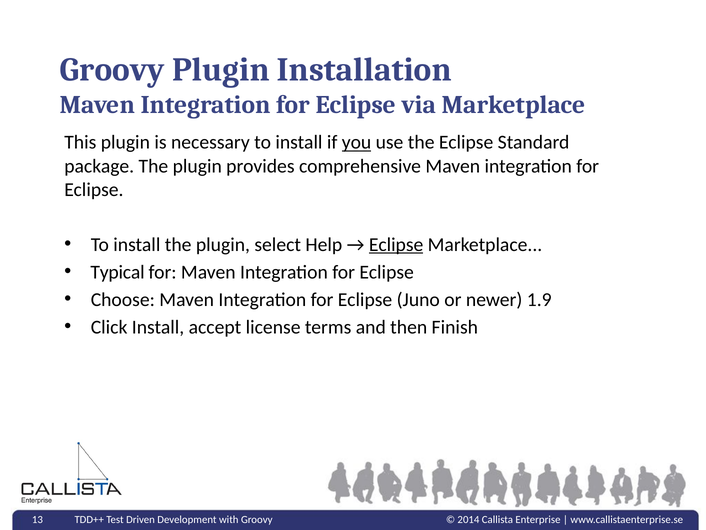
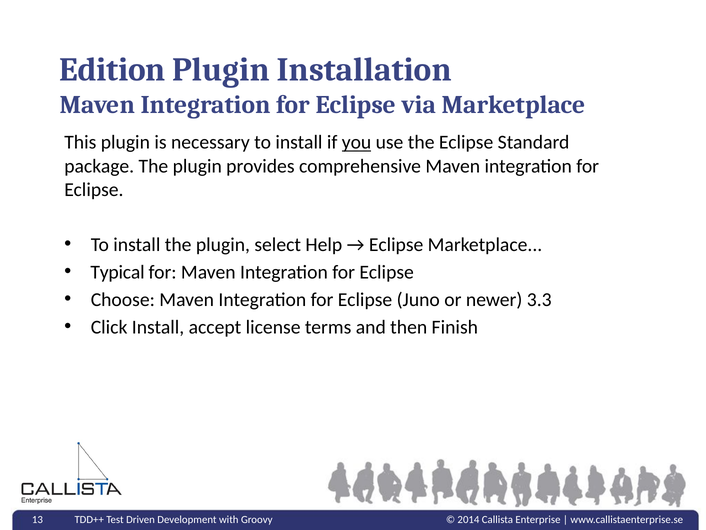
Groovy at (112, 70): Groovy -> Edition
Eclipse at (396, 244) underline: present -> none
1.9: 1.9 -> 3.3
